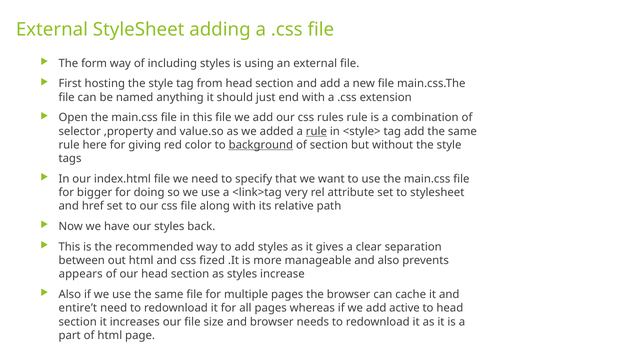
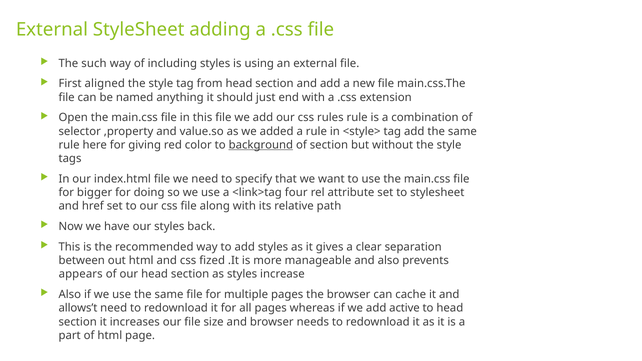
form: form -> such
hosting: hosting -> aligned
rule at (316, 131) underline: present -> none
very: very -> four
entire’t: entire’t -> allows’t
